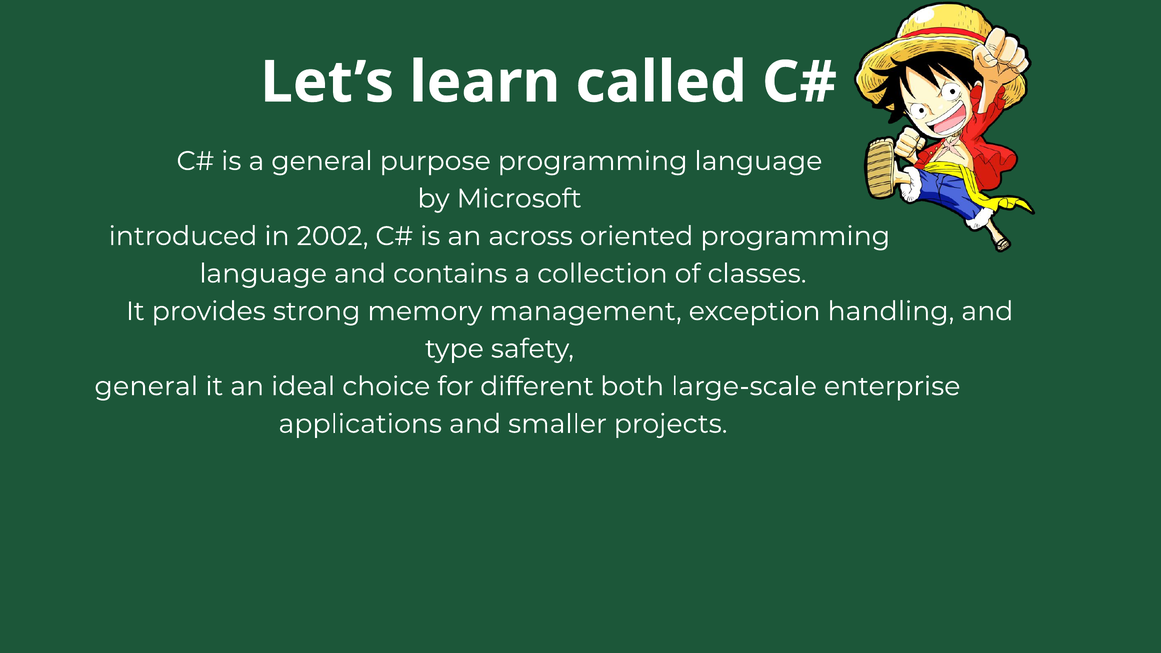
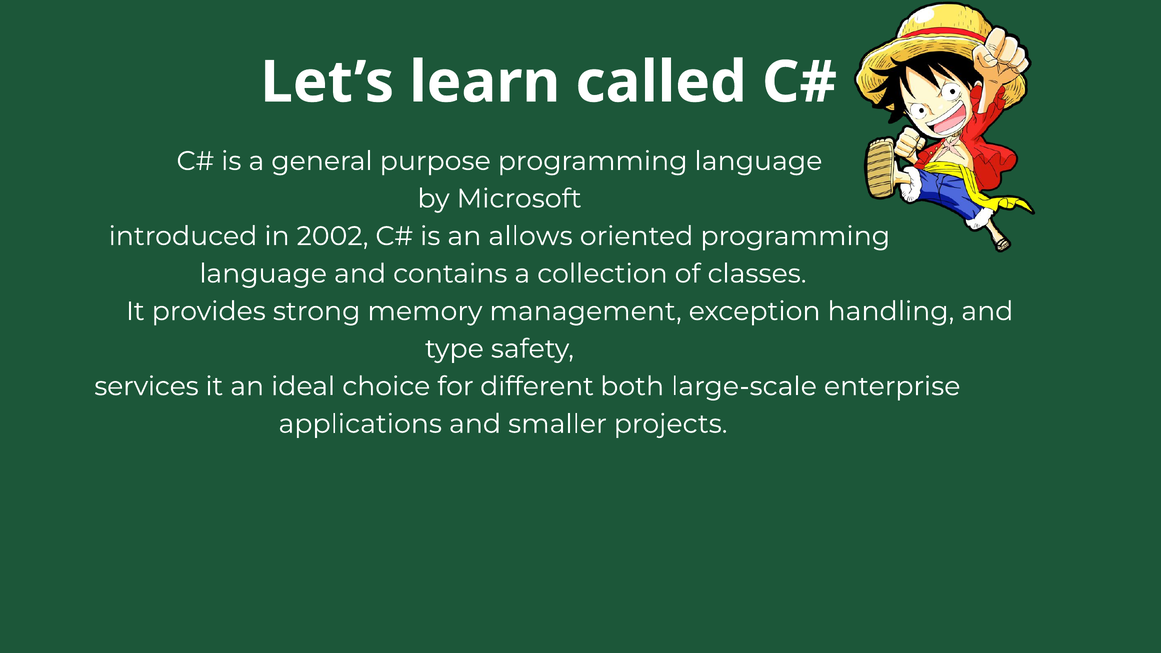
across: across -> allows
general at (146, 386): general -> services
